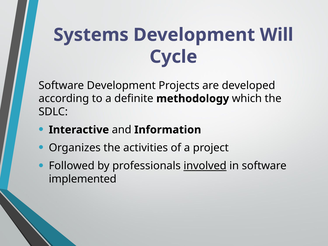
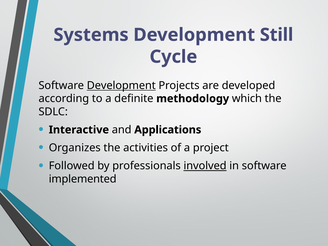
Will: Will -> Still
Development at (121, 86) underline: none -> present
Information: Information -> Applications
